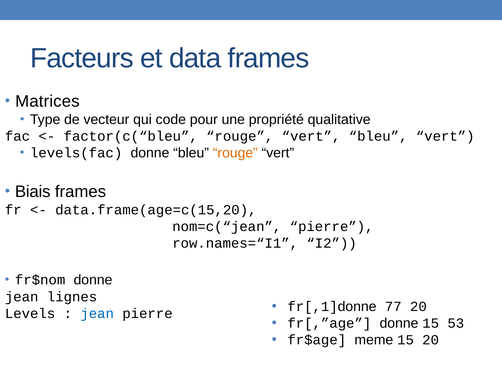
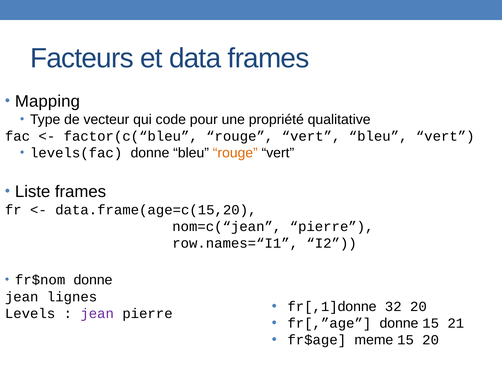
Matrices: Matrices -> Mapping
Biais: Biais -> Liste
77: 77 -> 32
jean at (97, 314) colour: blue -> purple
53: 53 -> 21
